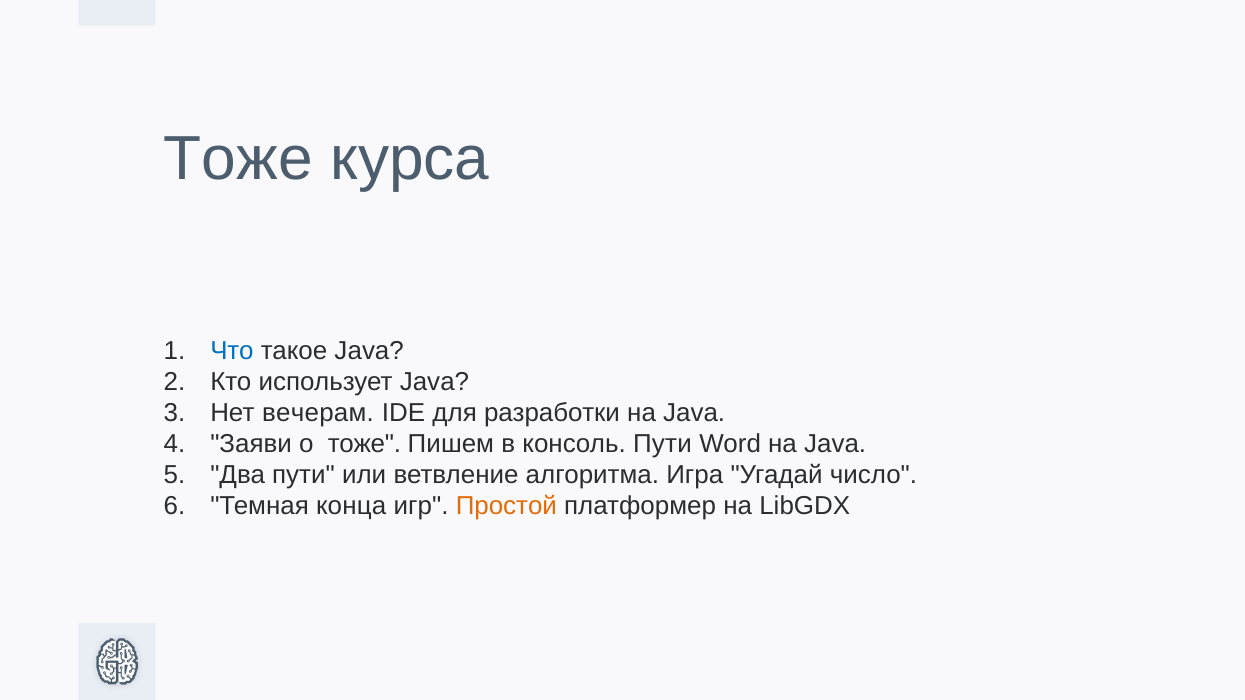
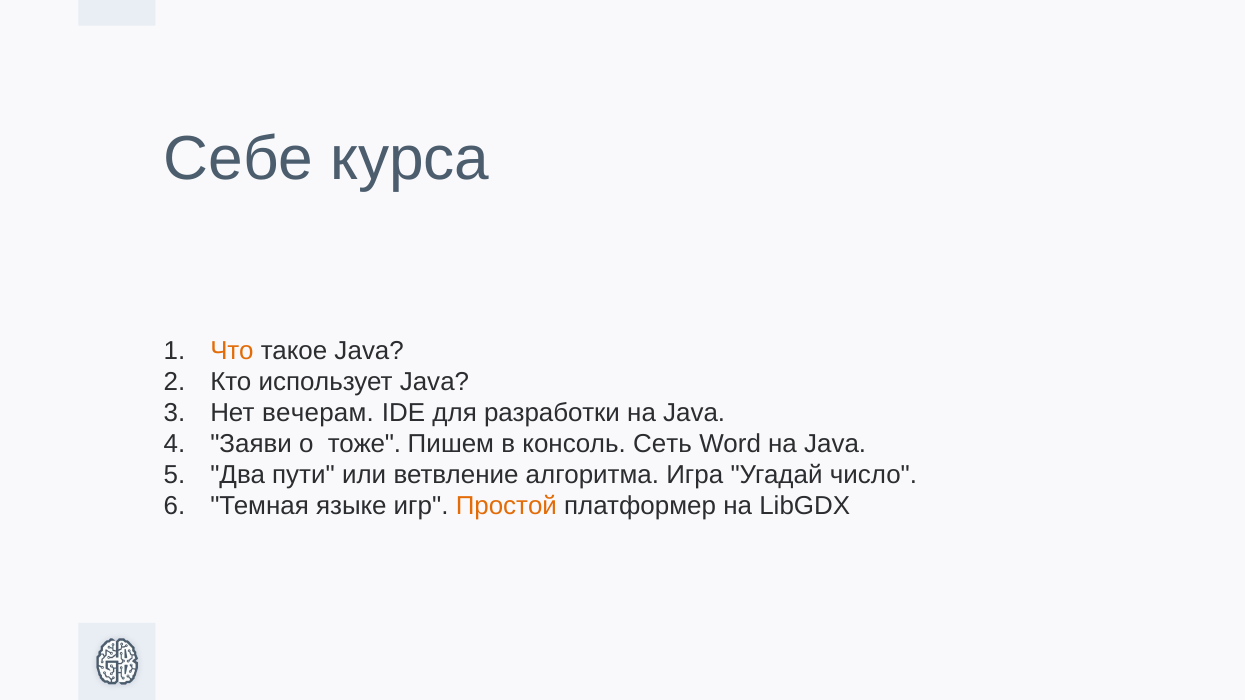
Тоже at (238, 159): Тоже -> Себе
Что colour: blue -> orange
консоль Пути: Пути -> Сеть
конца: конца -> языке
